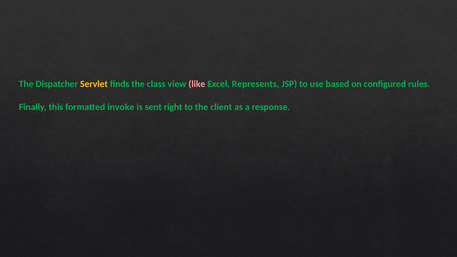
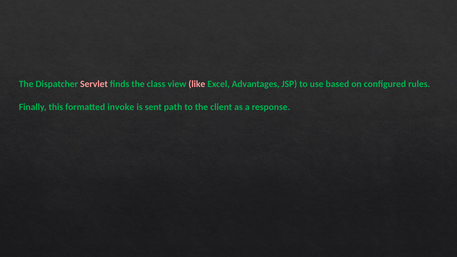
Servlet colour: yellow -> pink
Represents: Represents -> Advantages
right: right -> path
